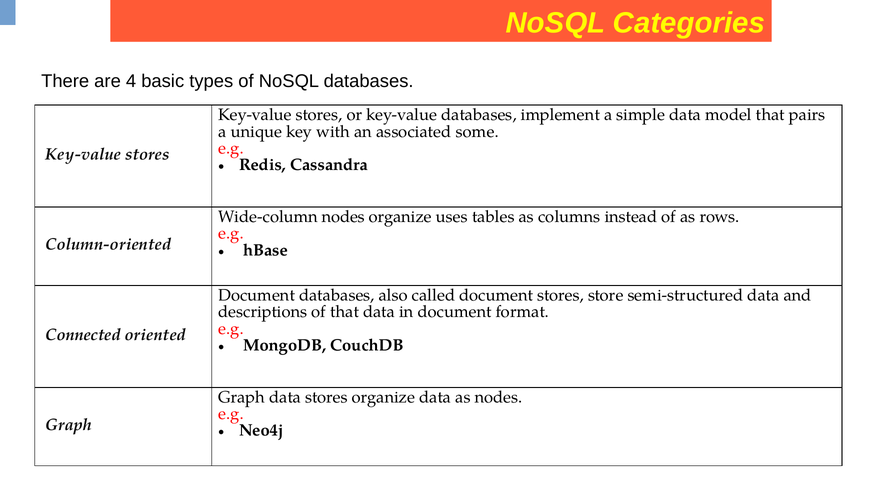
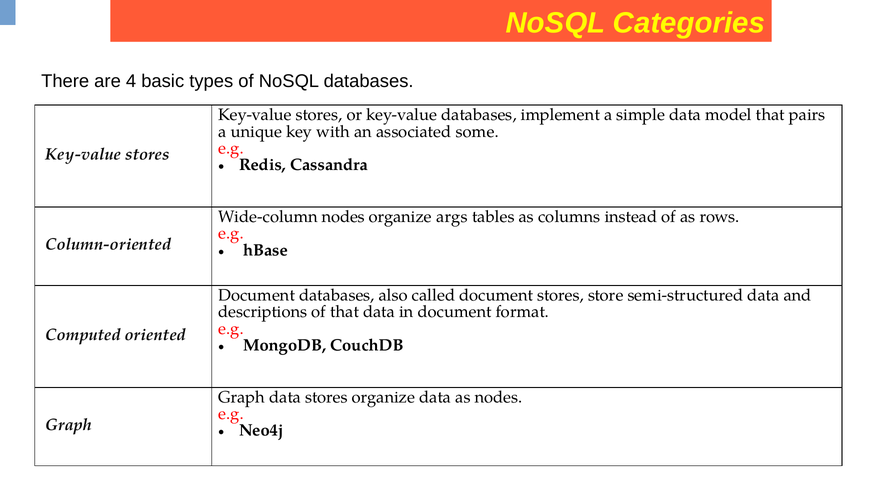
uses: uses -> args
Connected: Connected -> Computed
